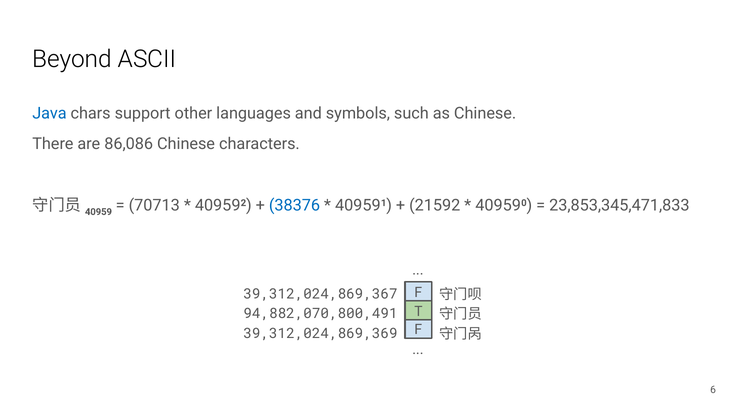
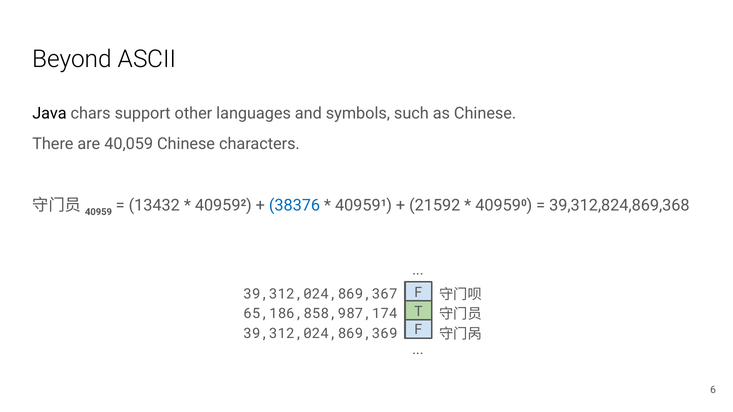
Java colour: blue -> black
86,086: 86,086 -> 40,059
70713: 70713 -> 13432
23,853,345,471,833: 23,853,345,471,833 -> 39,312,824,869,368
94,882,070,800,491: 94,882,070,800,491 -> 65,186,858,987,174
